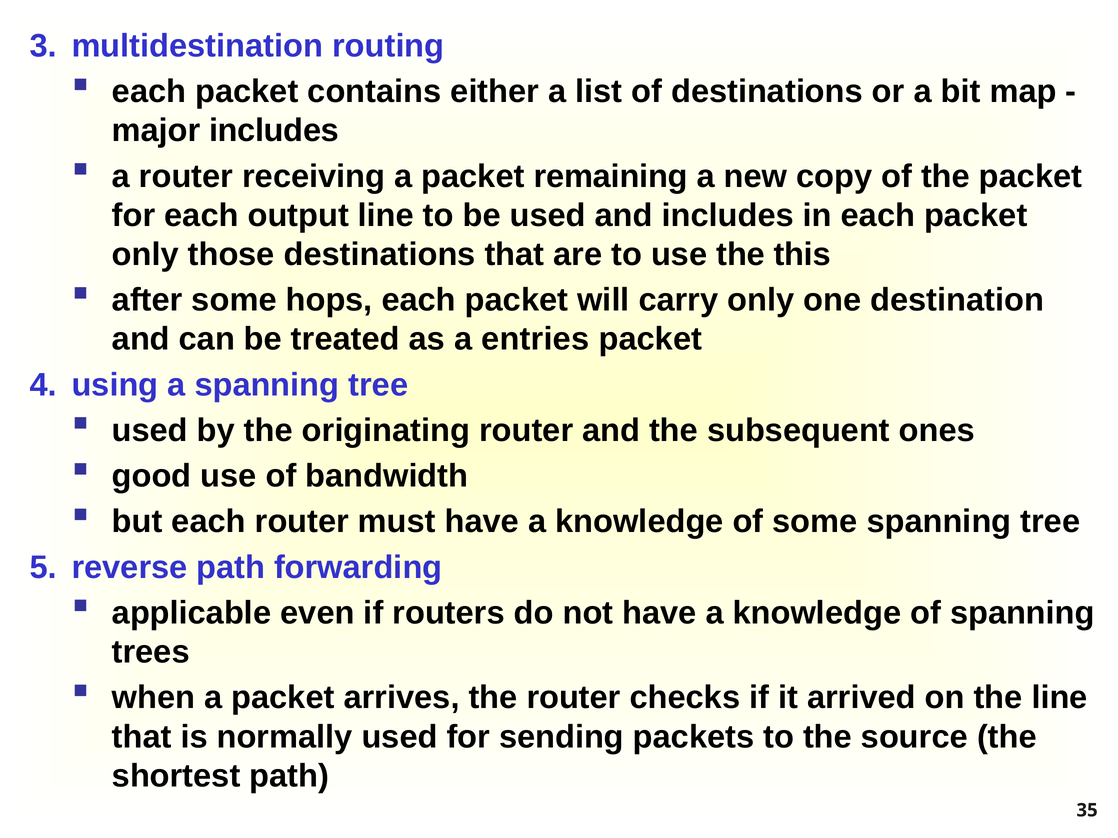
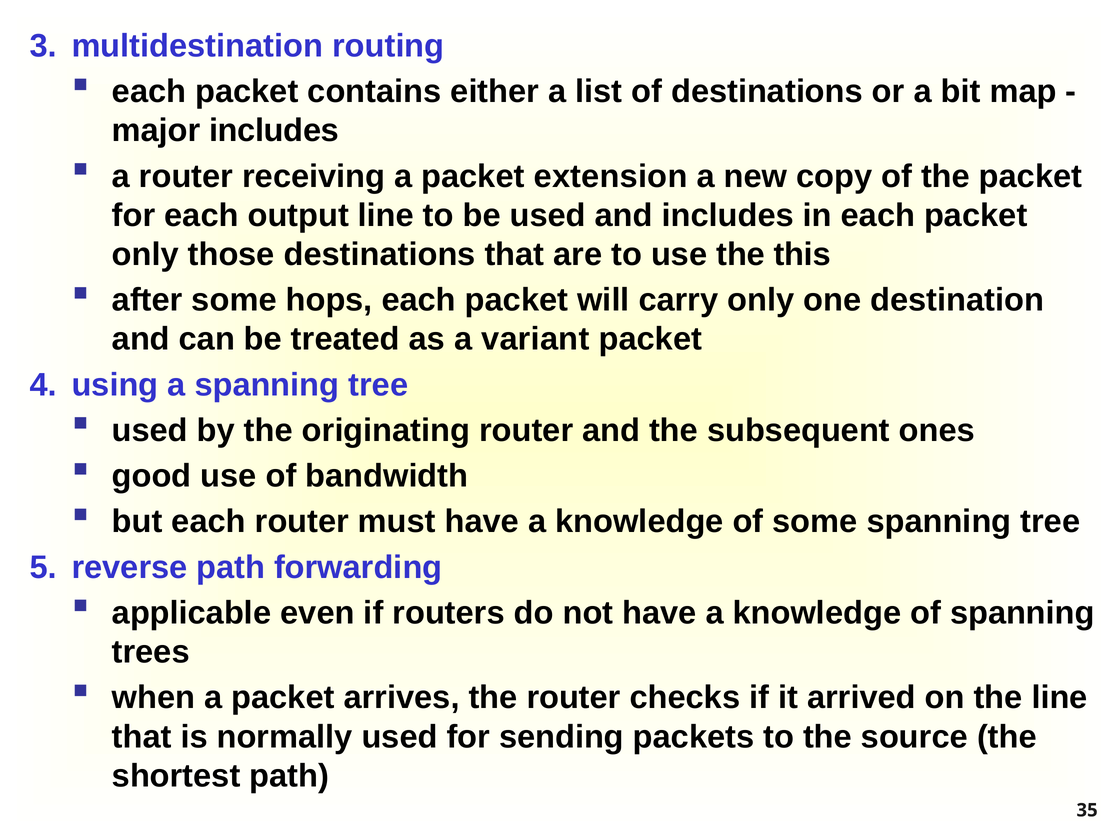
remaining: remaining -> extension
entries: entries -> variant
